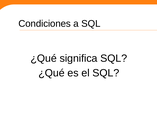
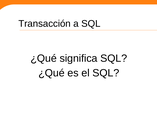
Condiciones: Condiciones -> Transacción
